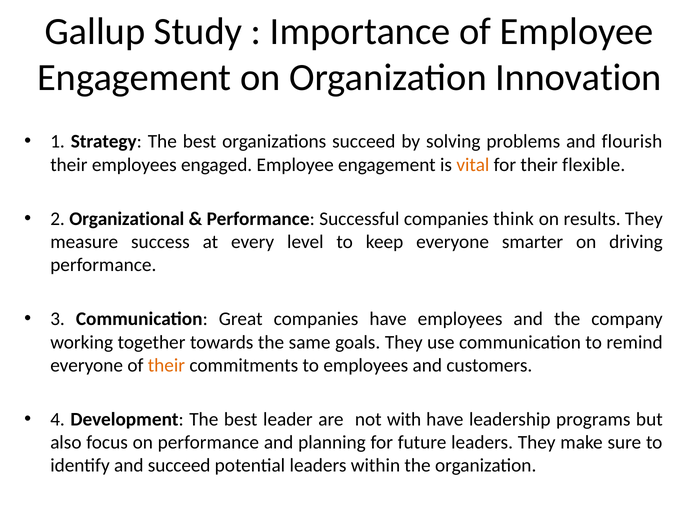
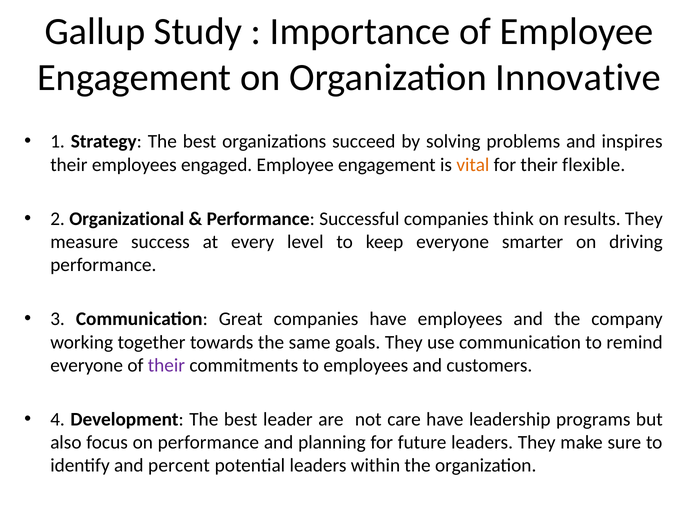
Innovation: Innovation -> Innovative
flourish: flourish -> inspires
their at (166, 365) colour: orange -> purple
with: with -> care
and succeed: succeed -> percent
